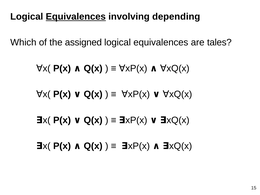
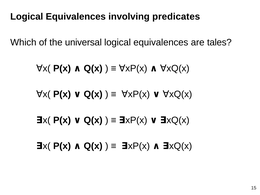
Equivalences at (76, 17) underline: present -> none
depending: depending -> predicates
assigned: assigned -> universal
